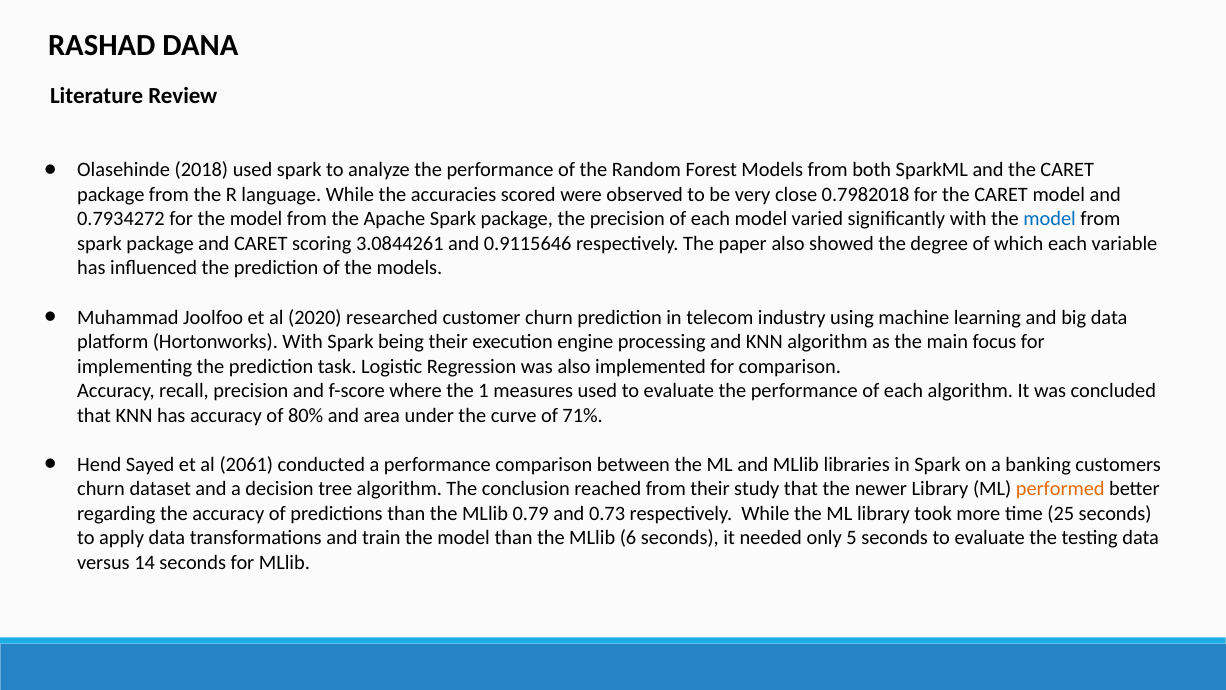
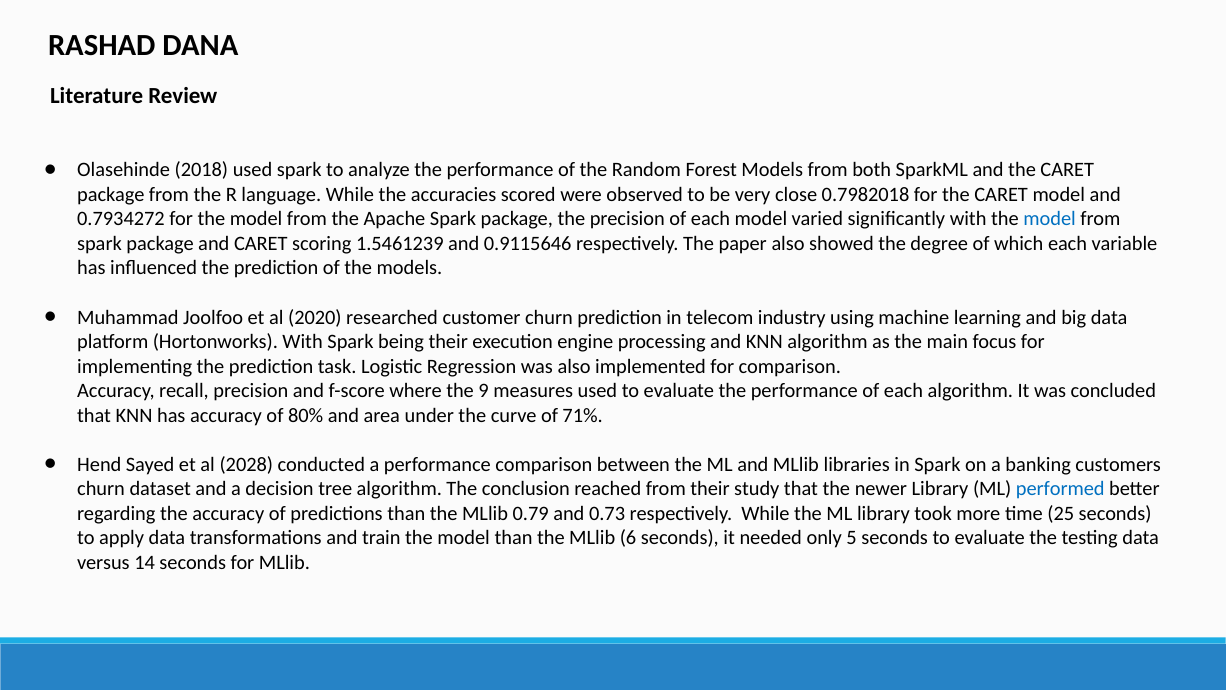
3.0844261: 3.0844261 -> 1.5461239
1: 1 -> 9
2061: 2061 -> 2028
performed colour: orange -> blue
